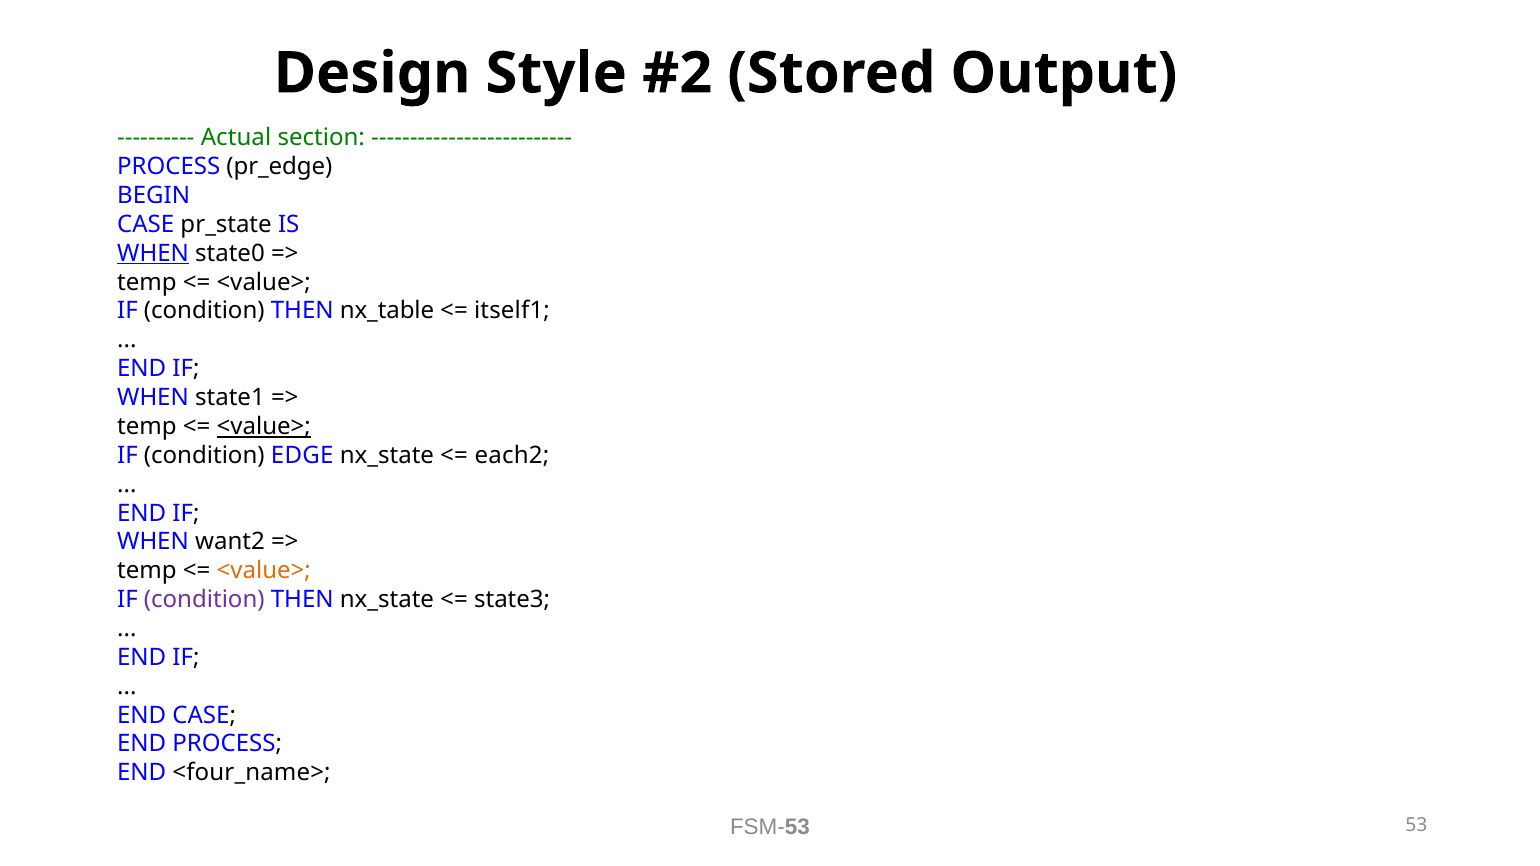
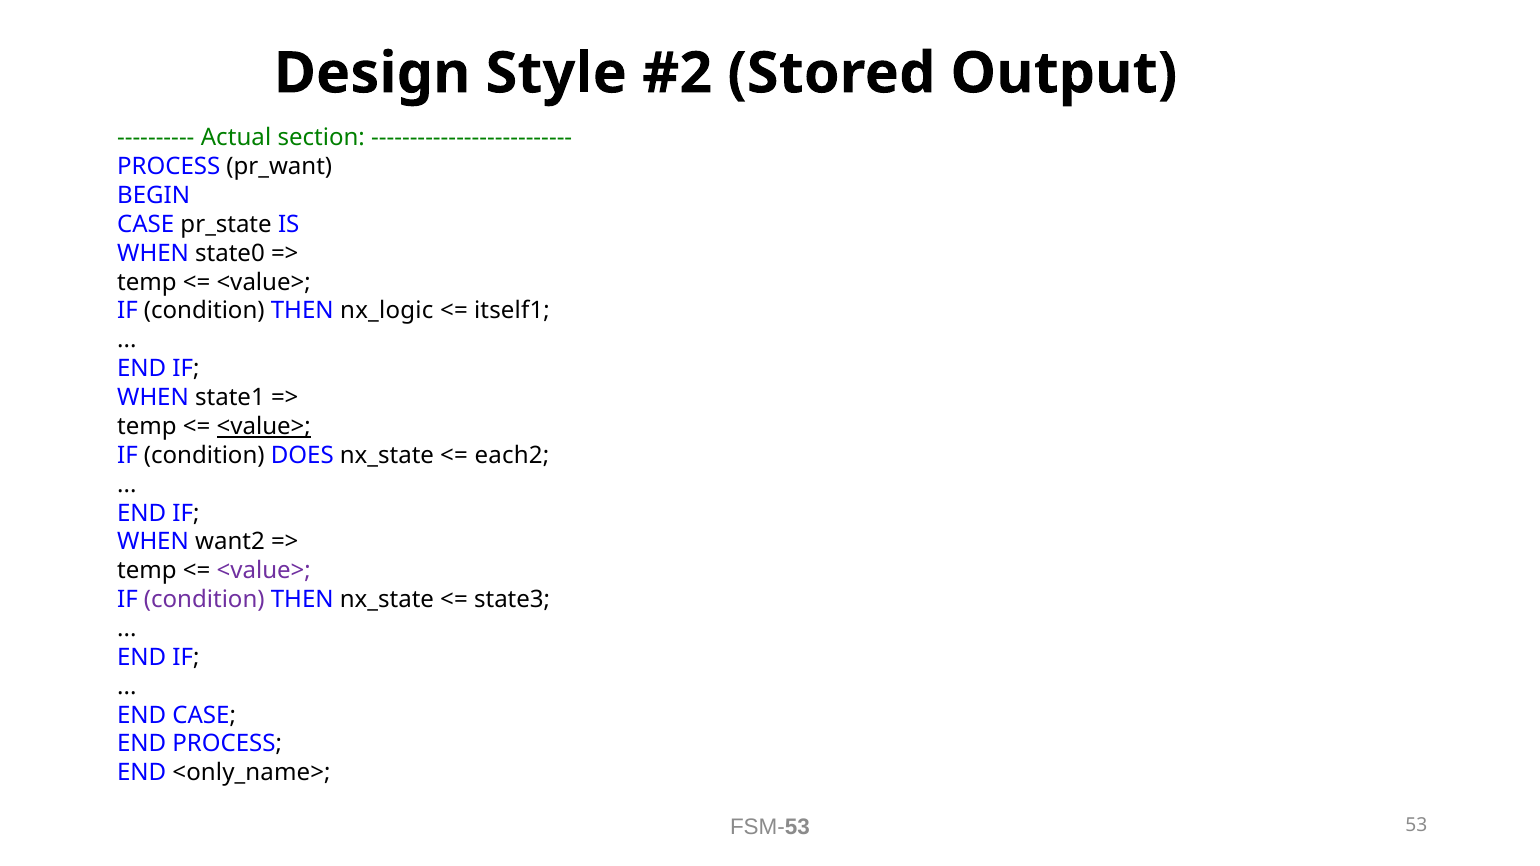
pr_edge: pr_edge -> pr_want
WHEN at (153, 253) underline: present -> none
nx_table: nx_table -> nx_logic
EDGE: EDGE -> DOES
<value> at (264, 571) colour: orange -> purple
<four_name>: <four_name> -> <only_name>
